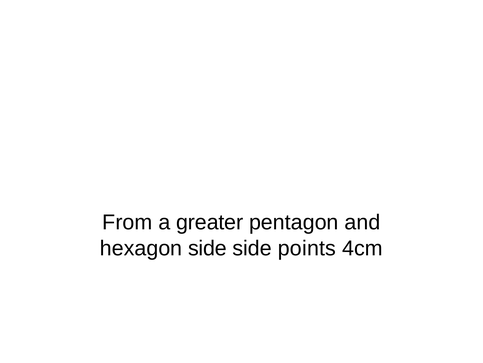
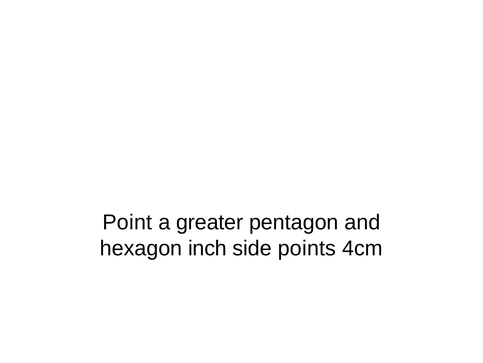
From: From -> Point
hexagon side: side -> inch
